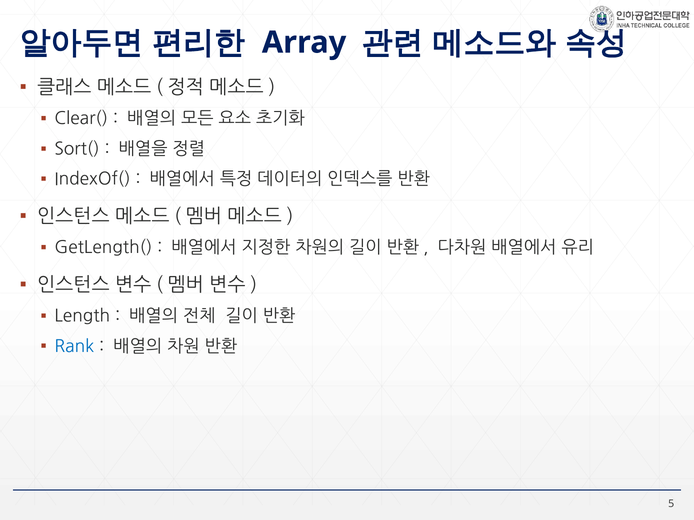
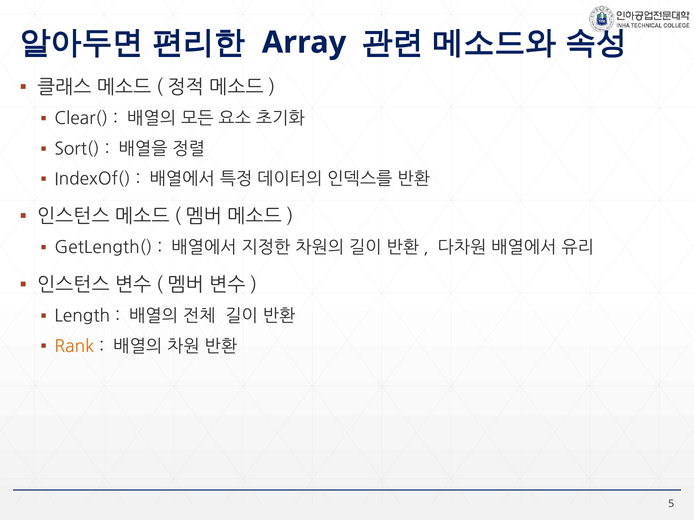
Rank colour: blue -> orange
